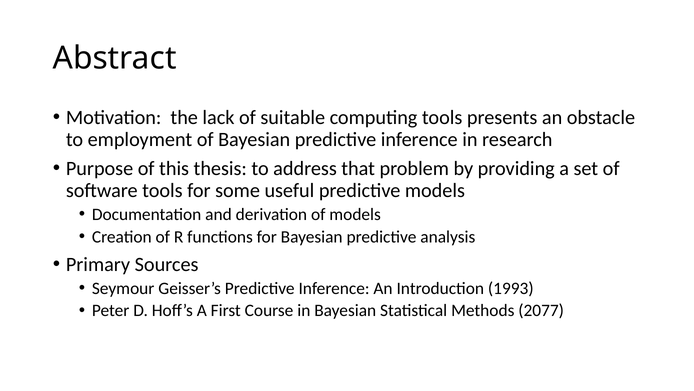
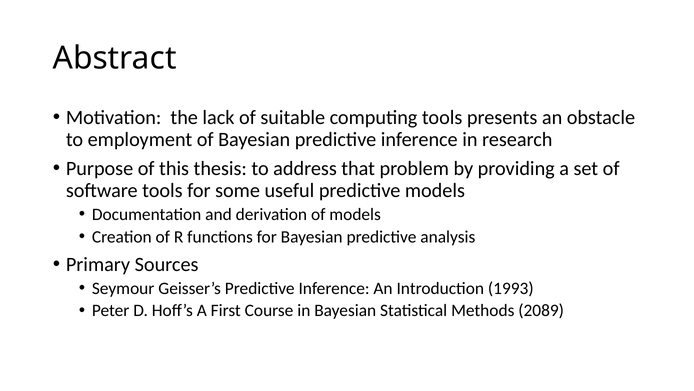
2077: 2077 -> 2089
